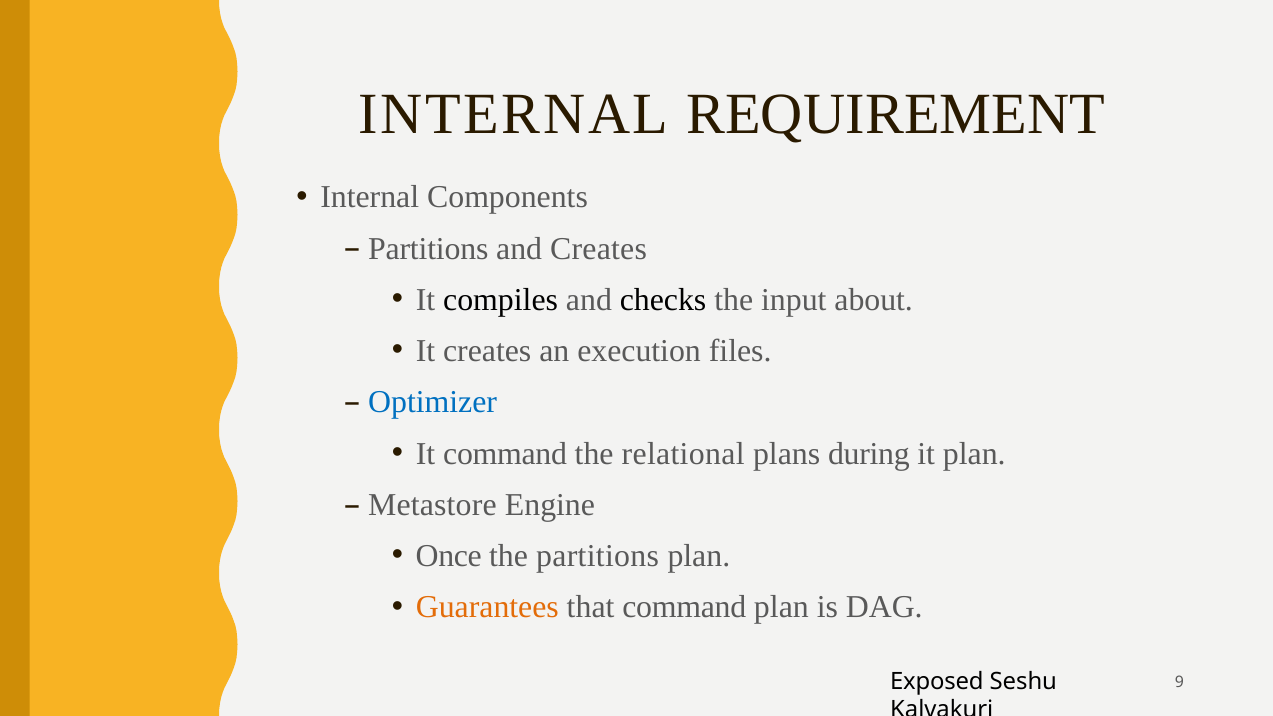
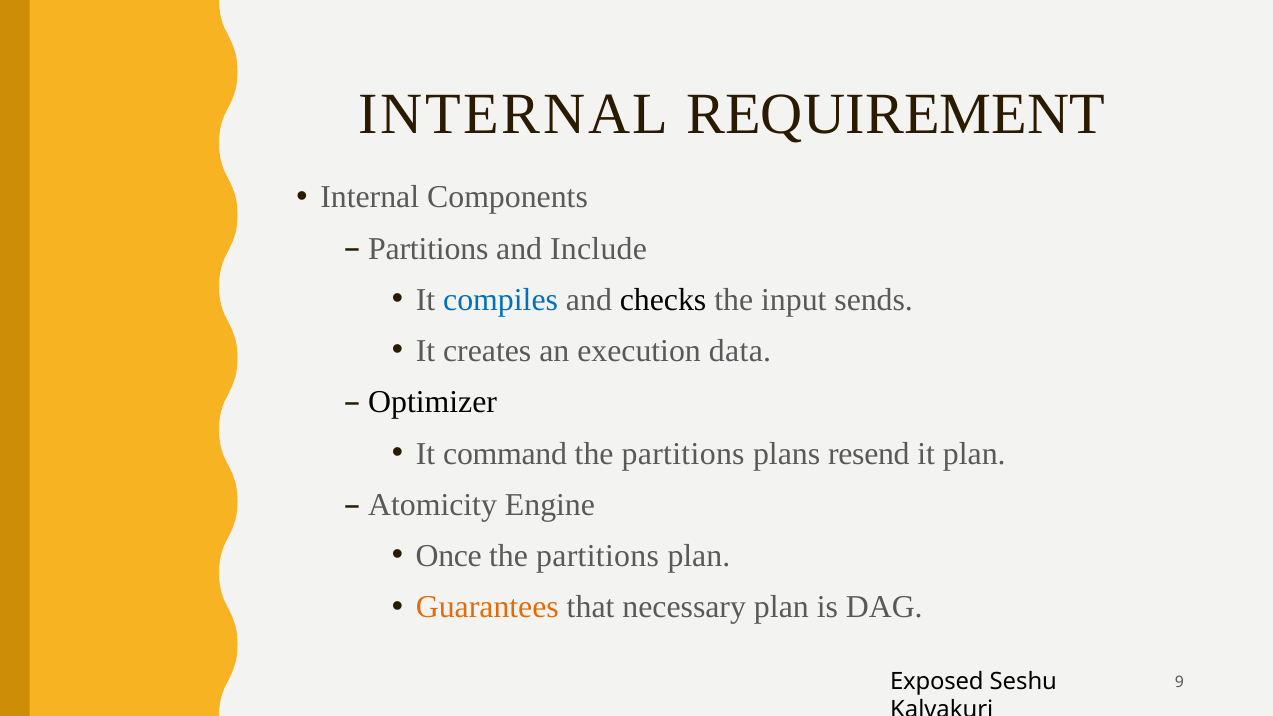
and Creates: Creates -> Include
compiles colour: black -> blue
about: about -> sends
files: files -> data
Optimizer colour: blue -> black
relational at (683, 454): relational -> partitions
during: during -> resend
Metastore: Metastore -> Atomicity
that command: command -> necessary
